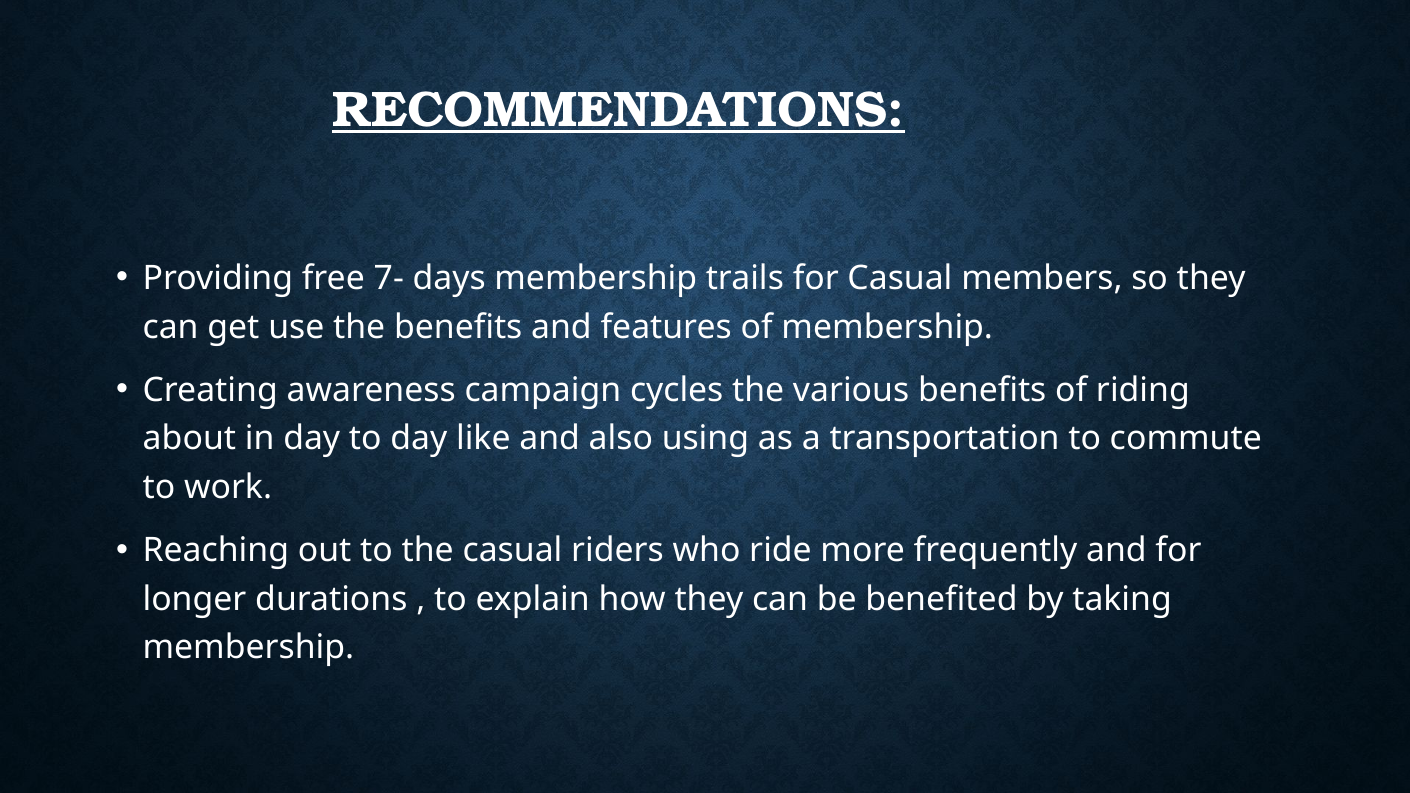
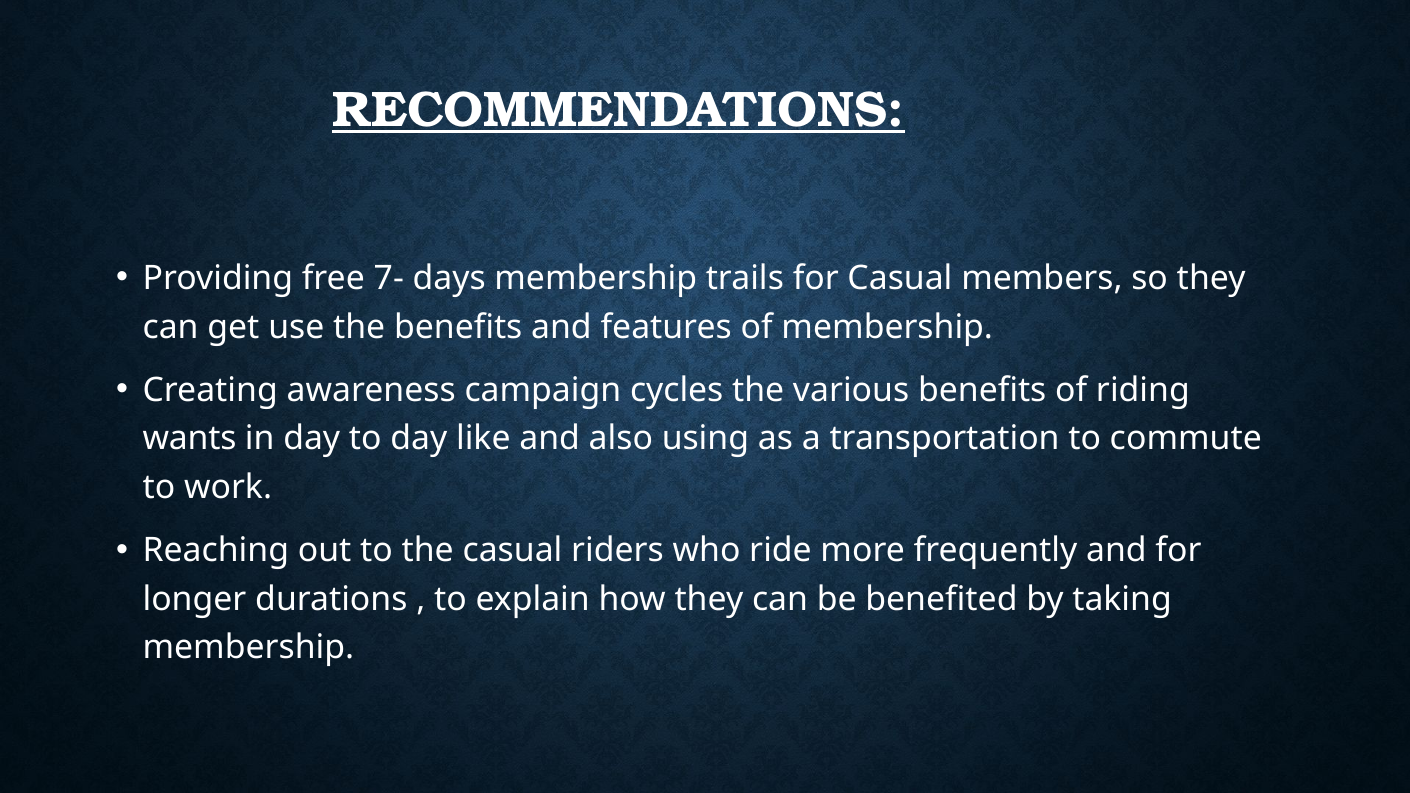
about: about -> wants
